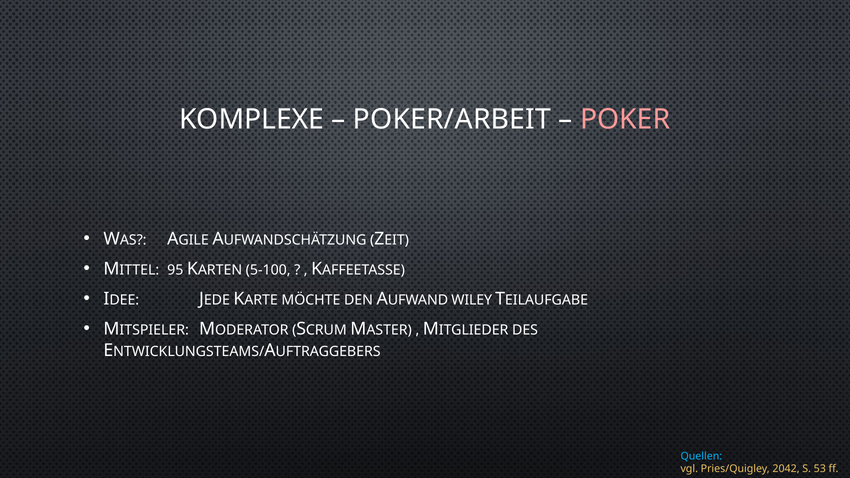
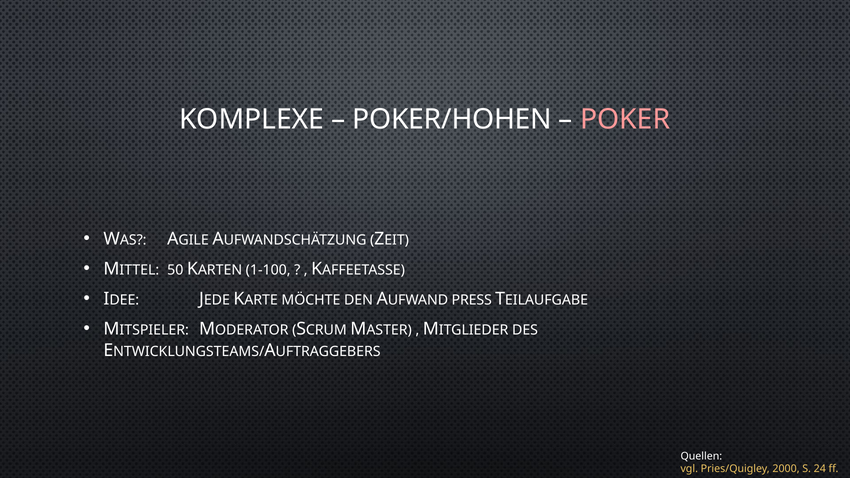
POKER/ARBEIT: POKER/ARBEIT -> POKER/HOHEN
95: 95 -> 50
5-100: 5-100 -> 1-100
WILEY: WILEY -> PRESS
Quellen colour: light blue -> white
2042: 2042 -> 2000
53: 53 -> 24
